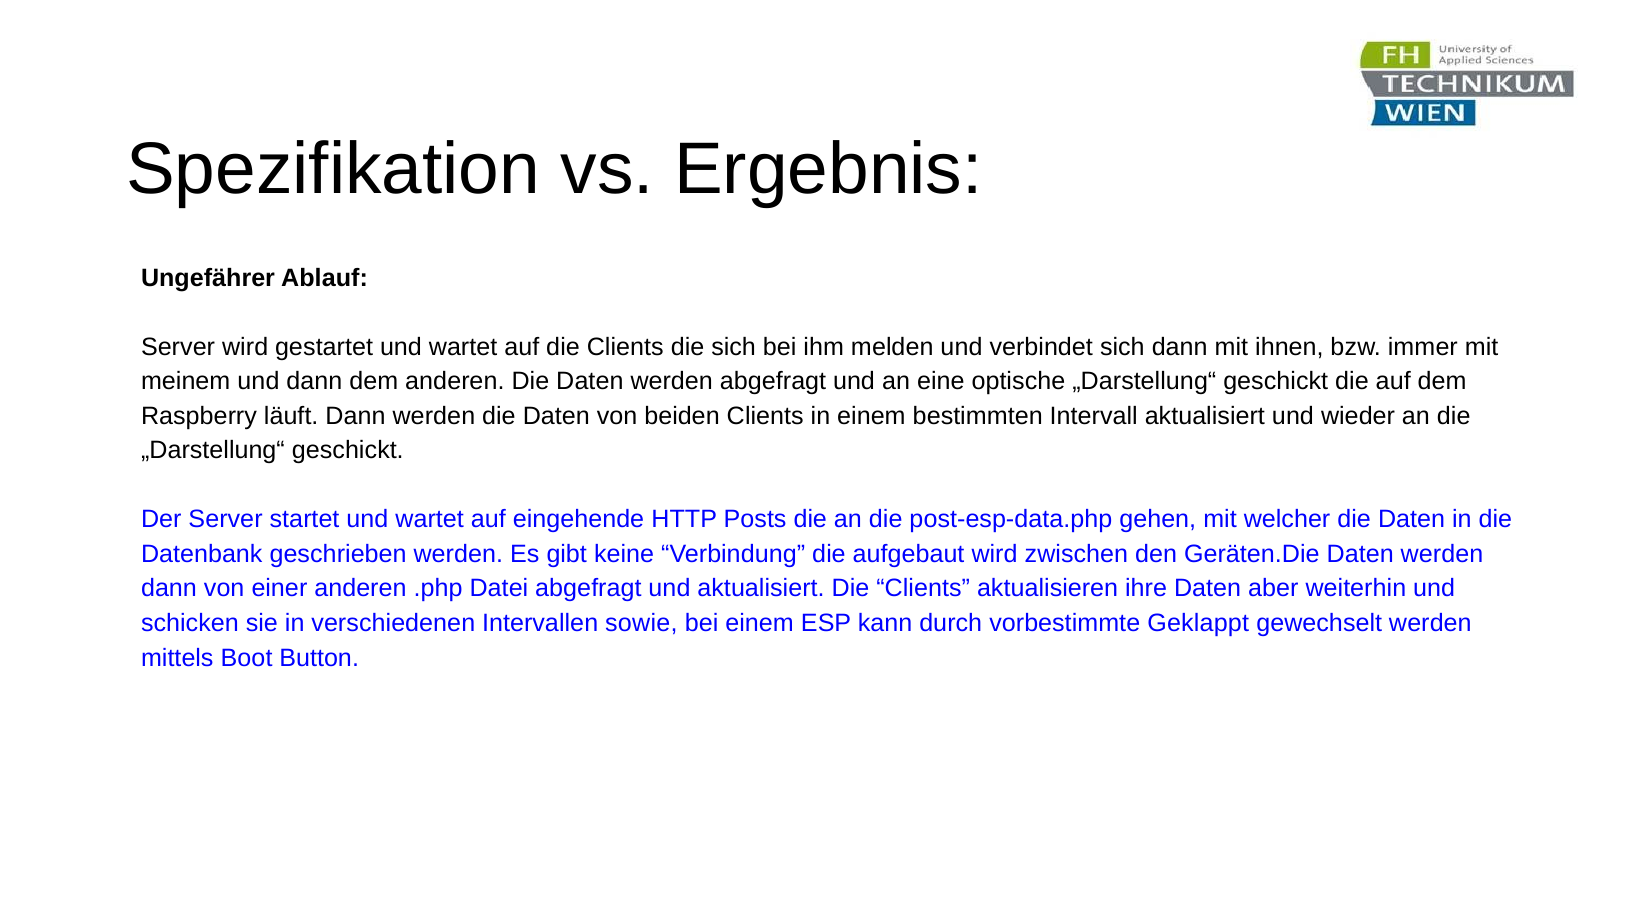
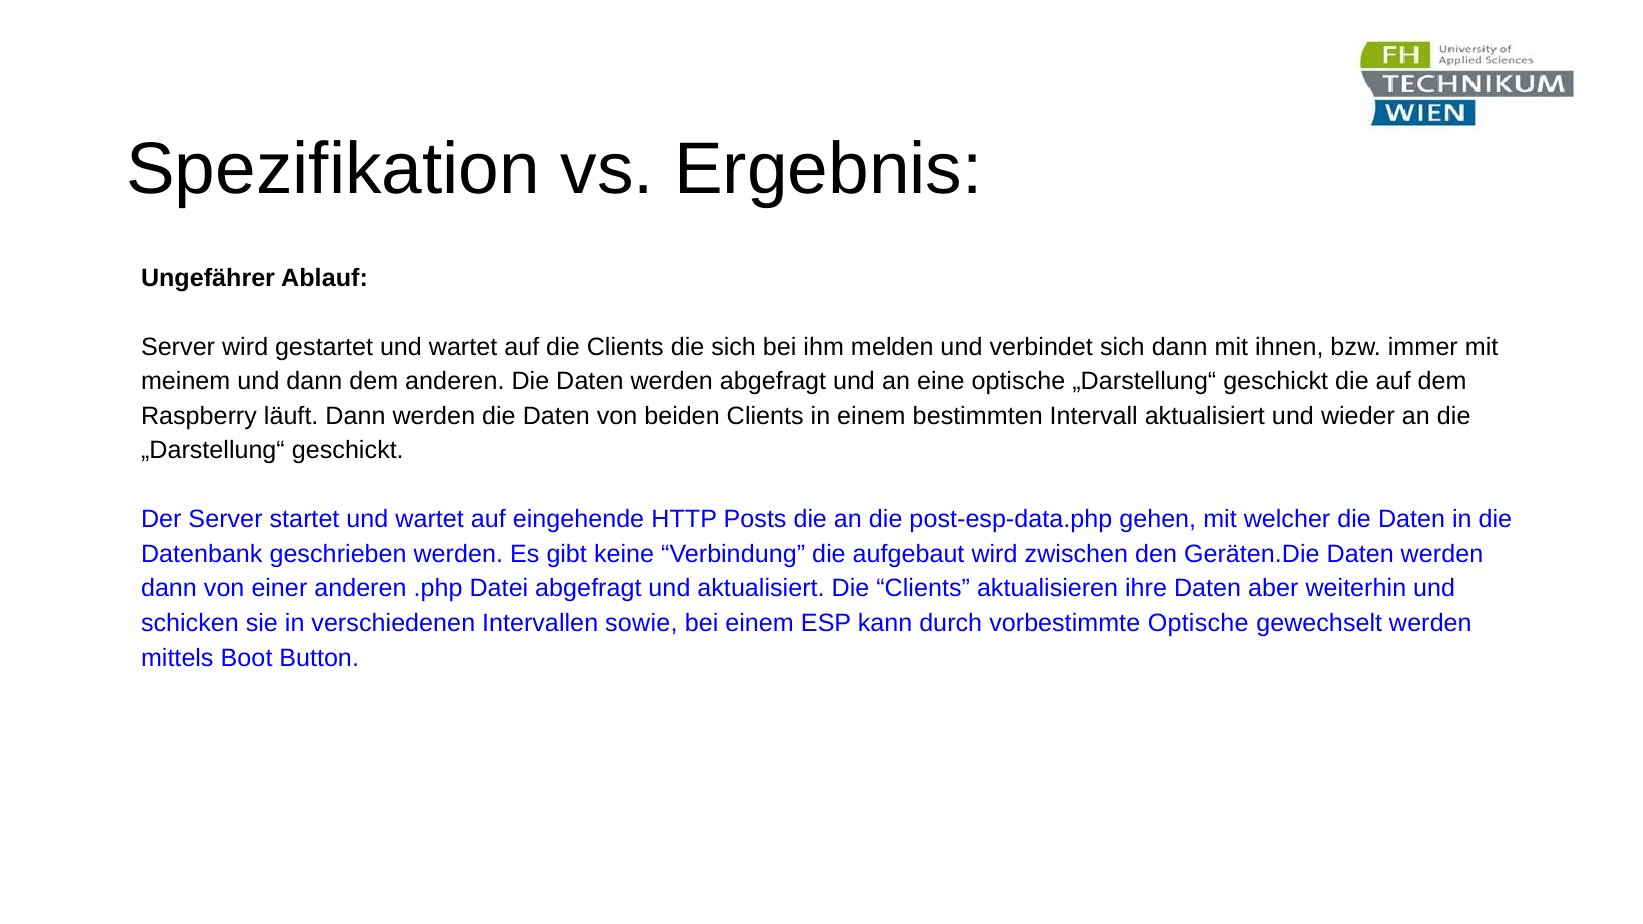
vorbestimmte Geklappt: Geklappt -> Optische
